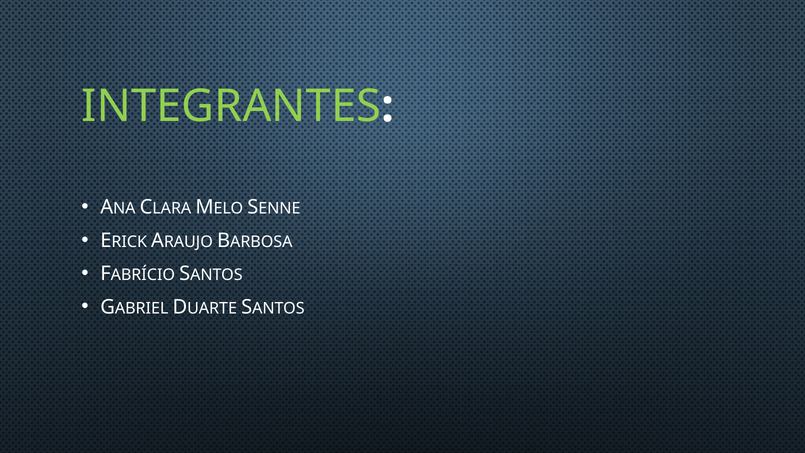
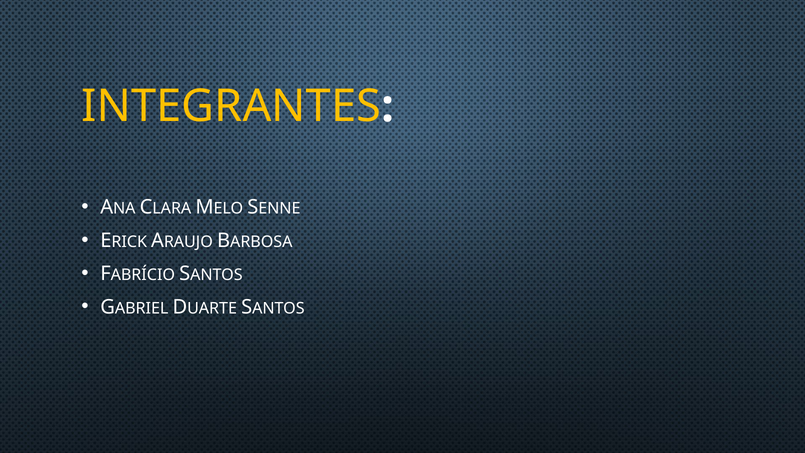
INTEGRANTES colour: light green -> yellow
